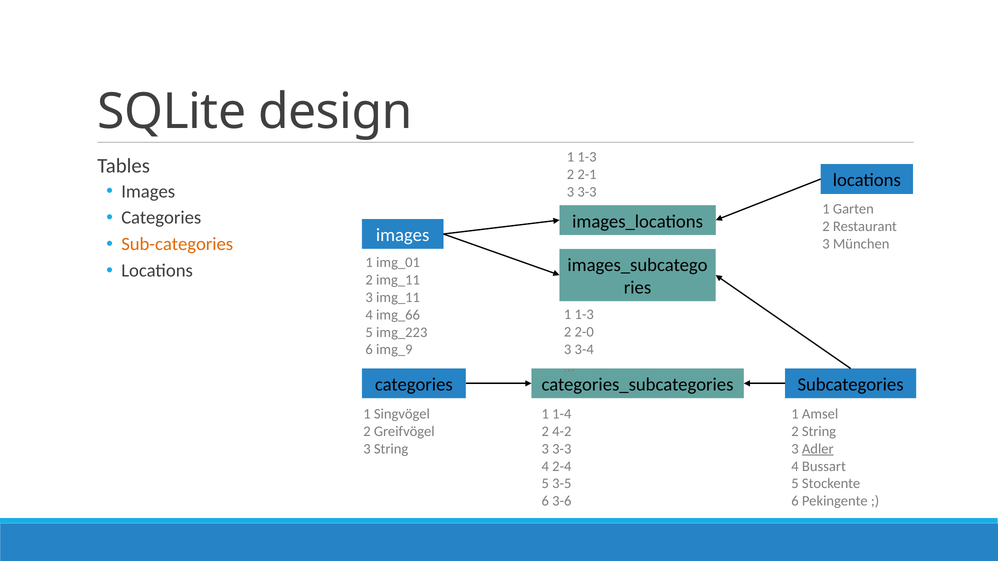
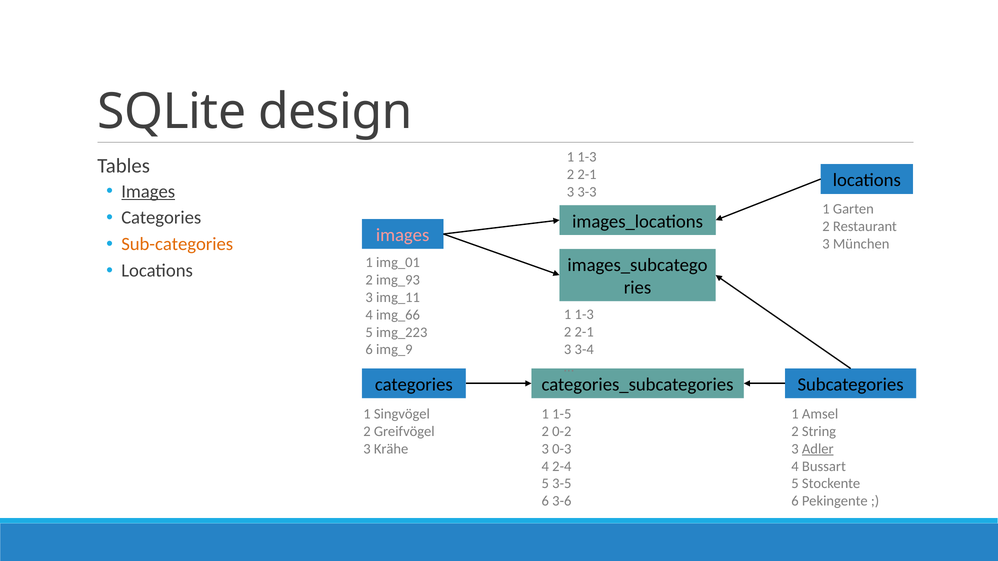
Images at (148, 191) underline: none -> present
images at (403, 235) colour: white -> pink
2 img_11: img_11 -> img_93
2-0 at (584, 332): 2-0 -> 2-1
1-4: 1-4 -> 1-5
4-2: 4-2 -> 0-2
3-3 at (562, 449): 3-3 -> 0-3
3 String: String -> Krähe
